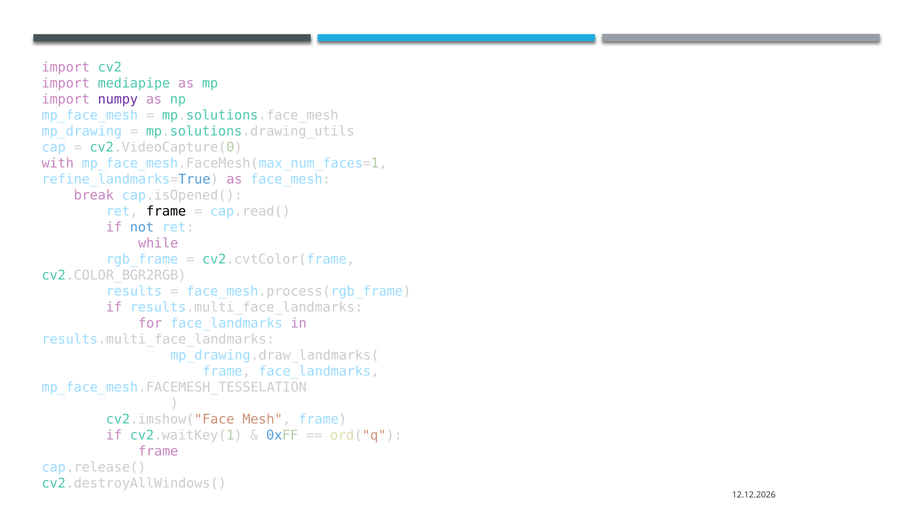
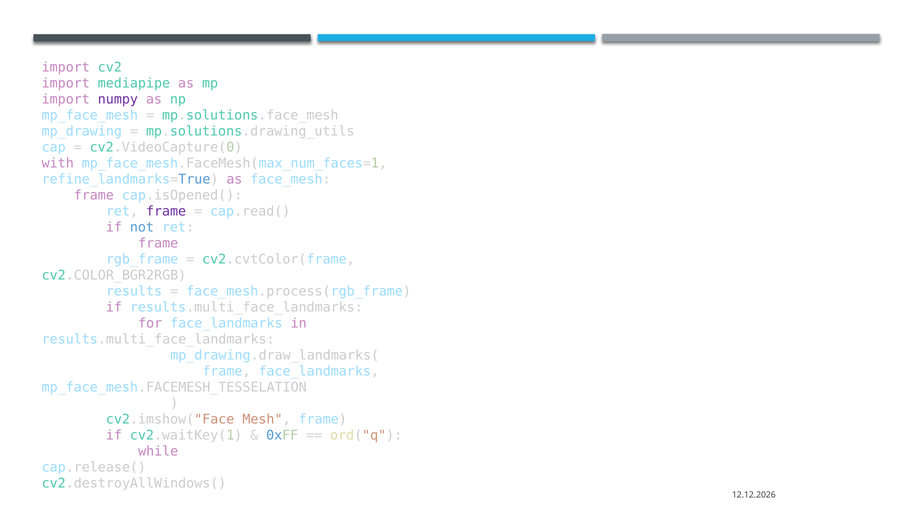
break at (94, 195): break -> frame
frame at (166, 211) colour: black -> purple
while at (158, 243): while -> frame
frame at (158, 451): frame -> while
